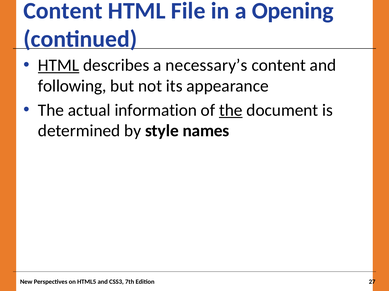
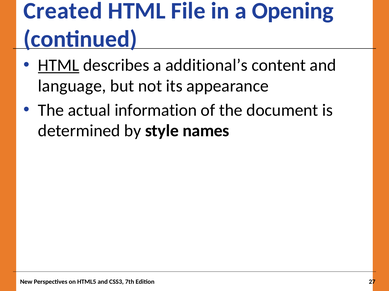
Content at (63, 11): Content -> Created
necessary’s: necessary’s -> additional’s
following: following -> language
the at (231, 110) underline: present -> none
